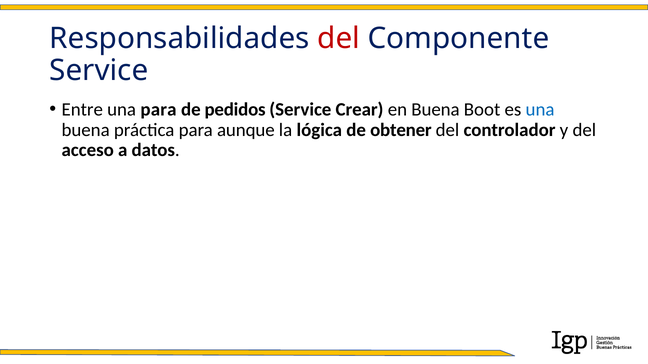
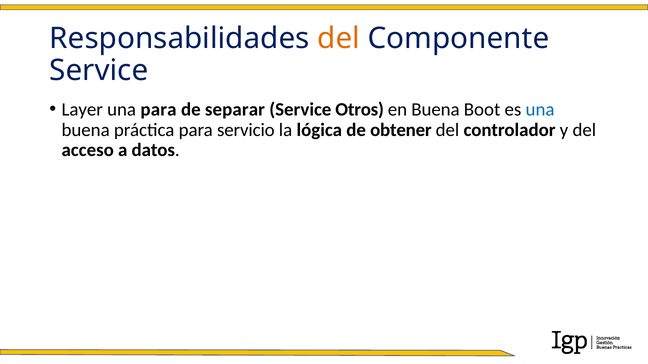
del at (339, 38) colour: red -> orange
Entre: Entre -> Layer
pedidos: pedidos -> separar
Crear: Crear -> Otros
aunque: aunque -> servicio
